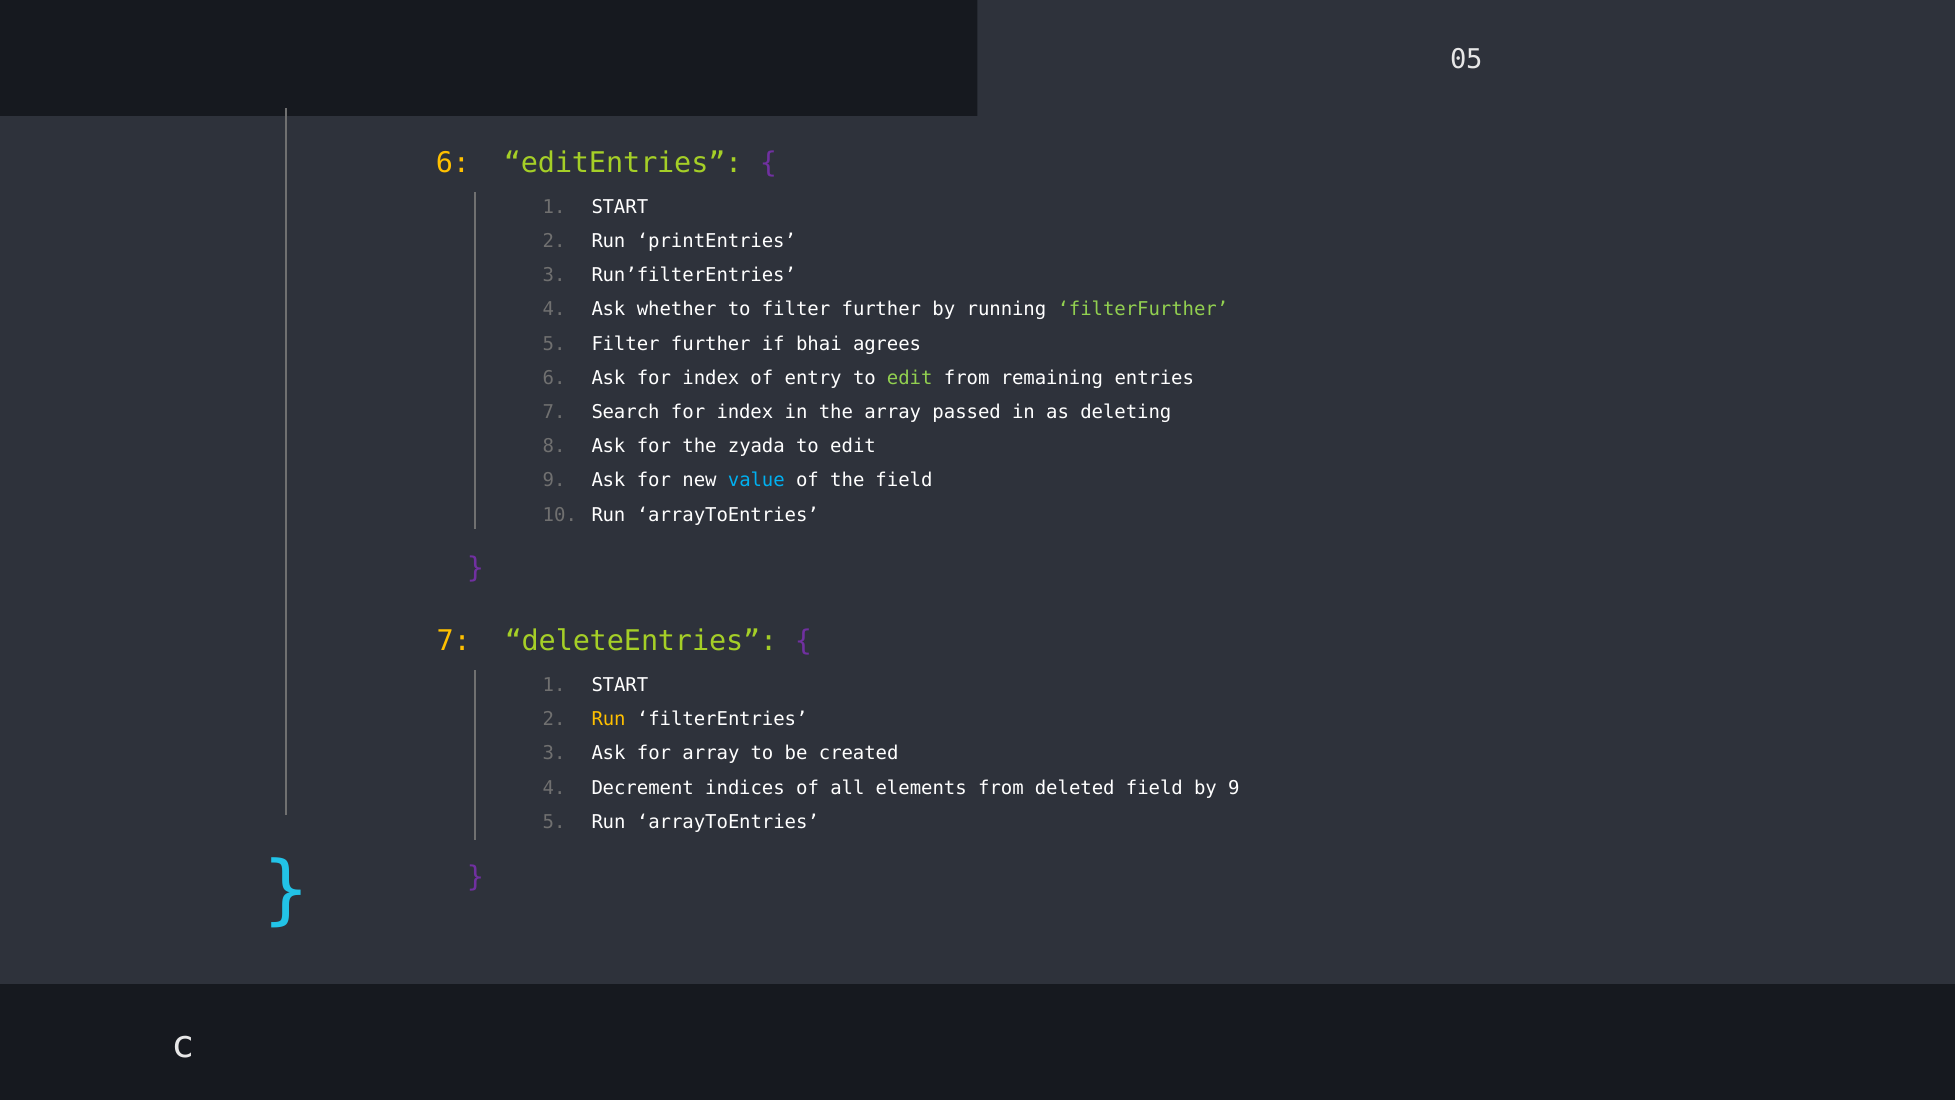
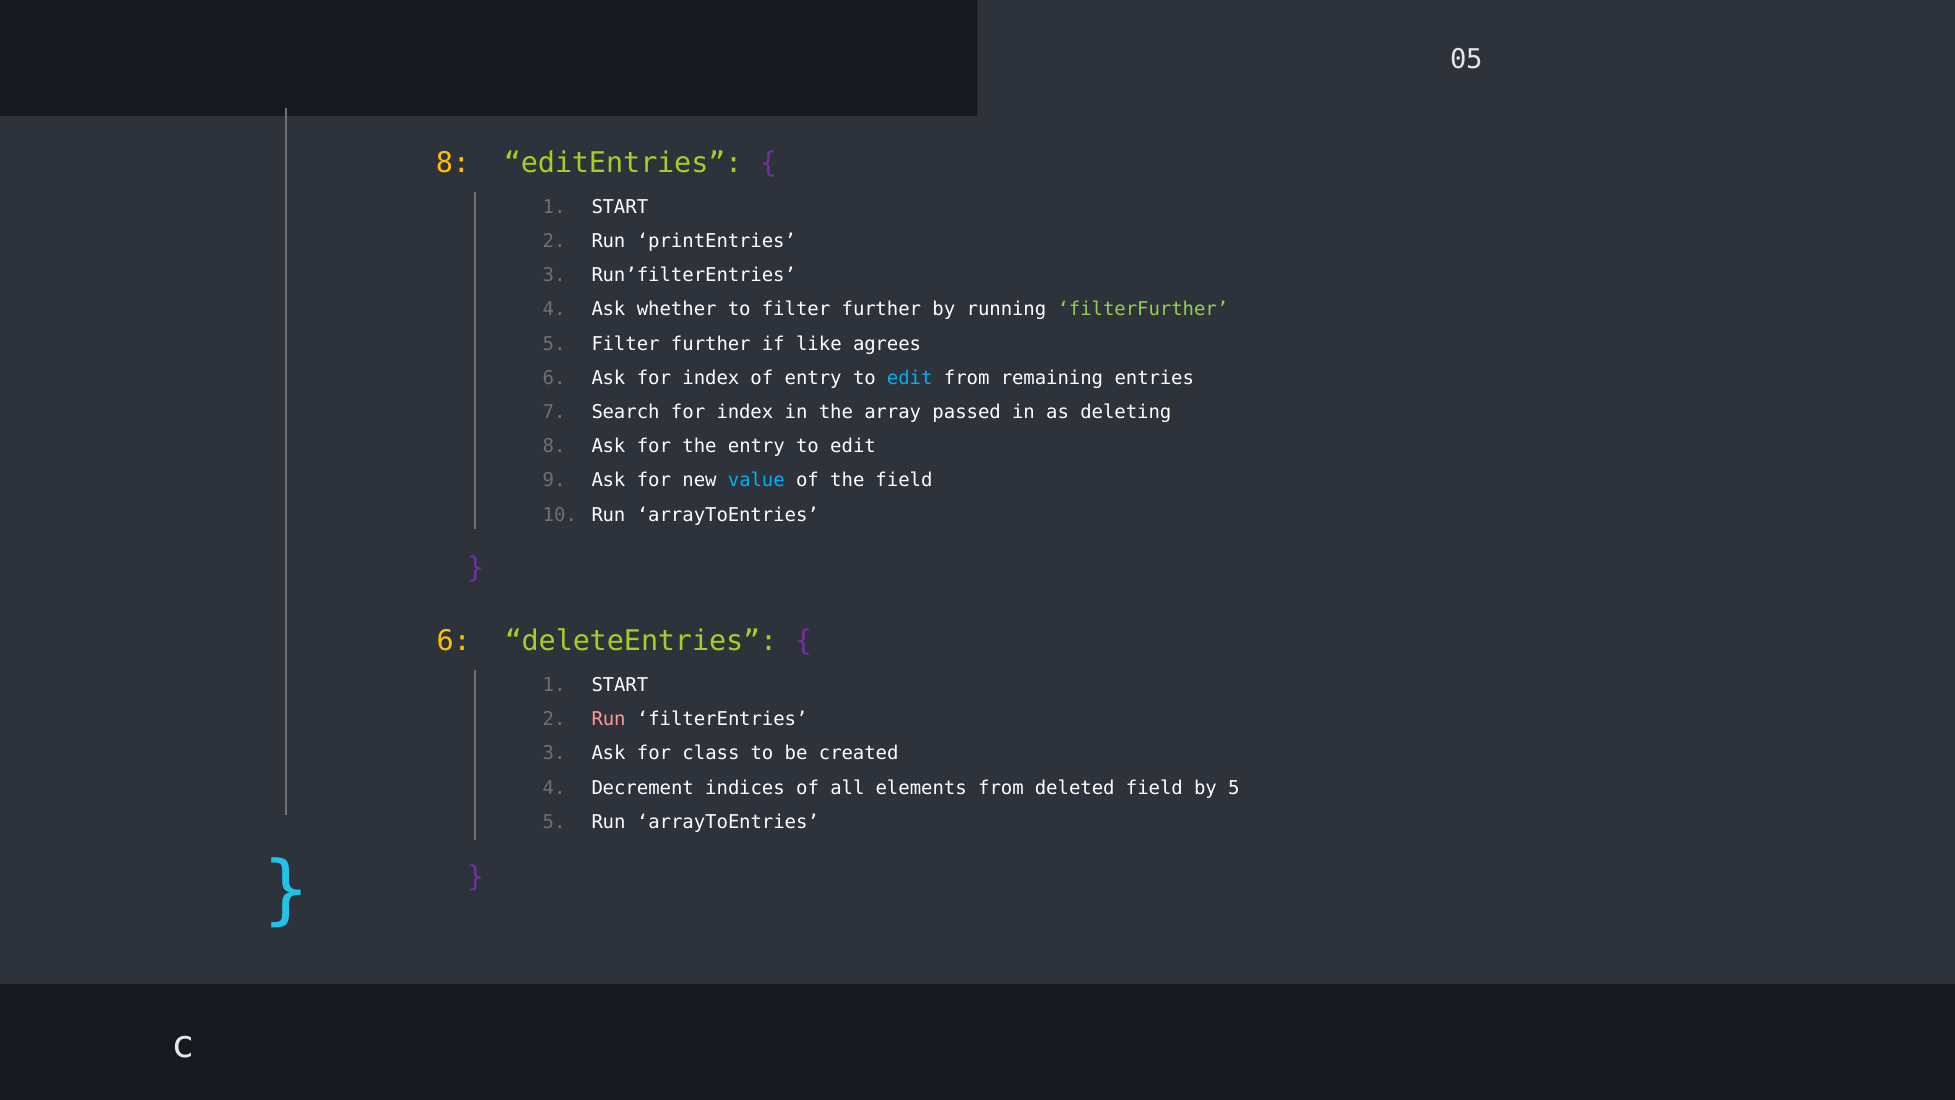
6 at (453, 163): 6 -> 8
bhai: bhai -> like
edit at (910, 378) colour: light green -> light blue
the zyada: zyada -> entry
7 at (454, 641): 7 -> 6
Run at (609, 719) colour: yellow -> pink
for array: array -> class
by 9: 9 -> 5
